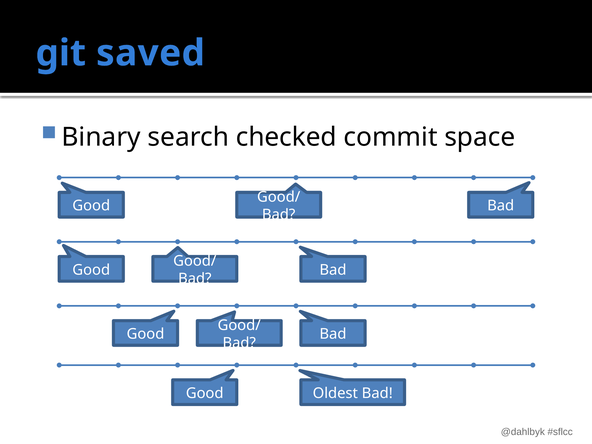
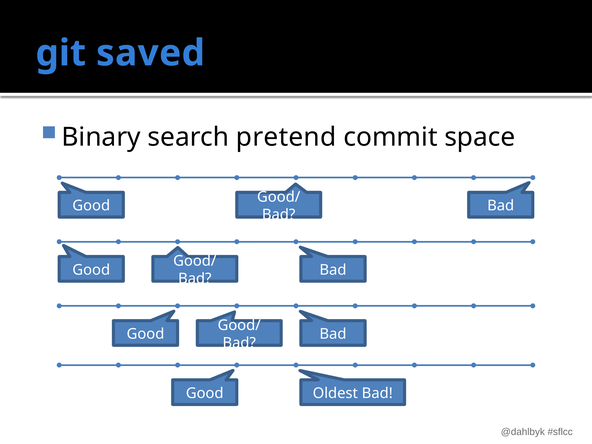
checked: checked -> pretend
